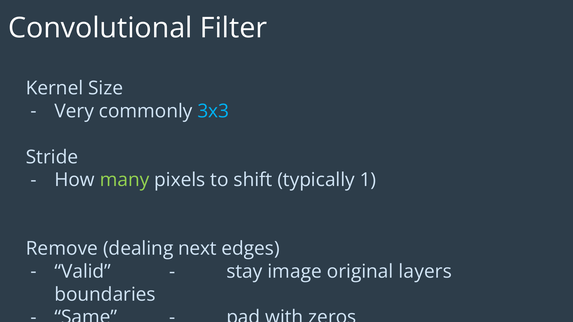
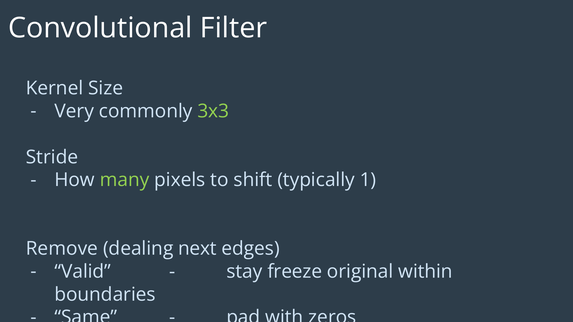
3x3 colour: light blue -> light green
image: image -> freeze
layers: layers -> within
